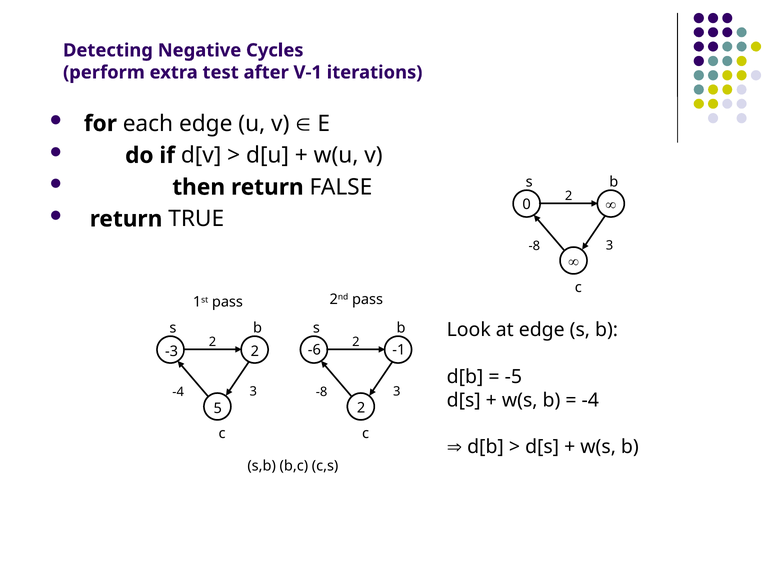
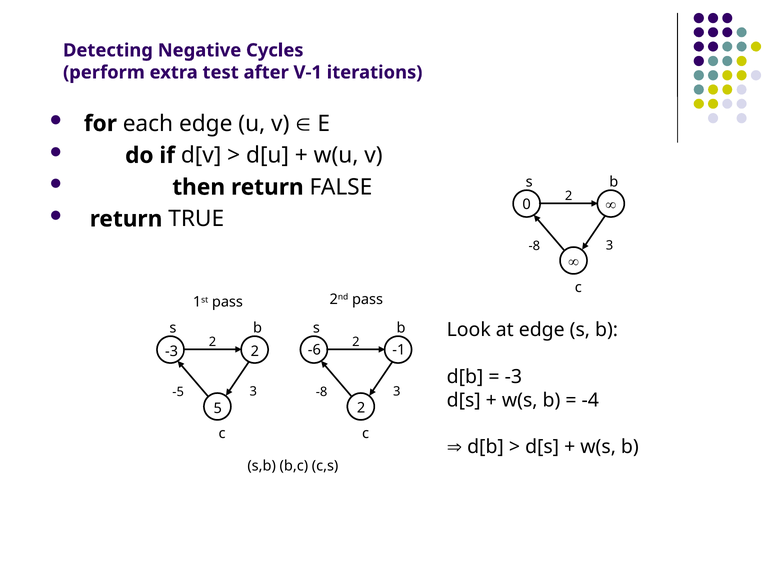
-5 at (513, 376): -5 -> -3
-4 at (178, 392): -4 -> -5
